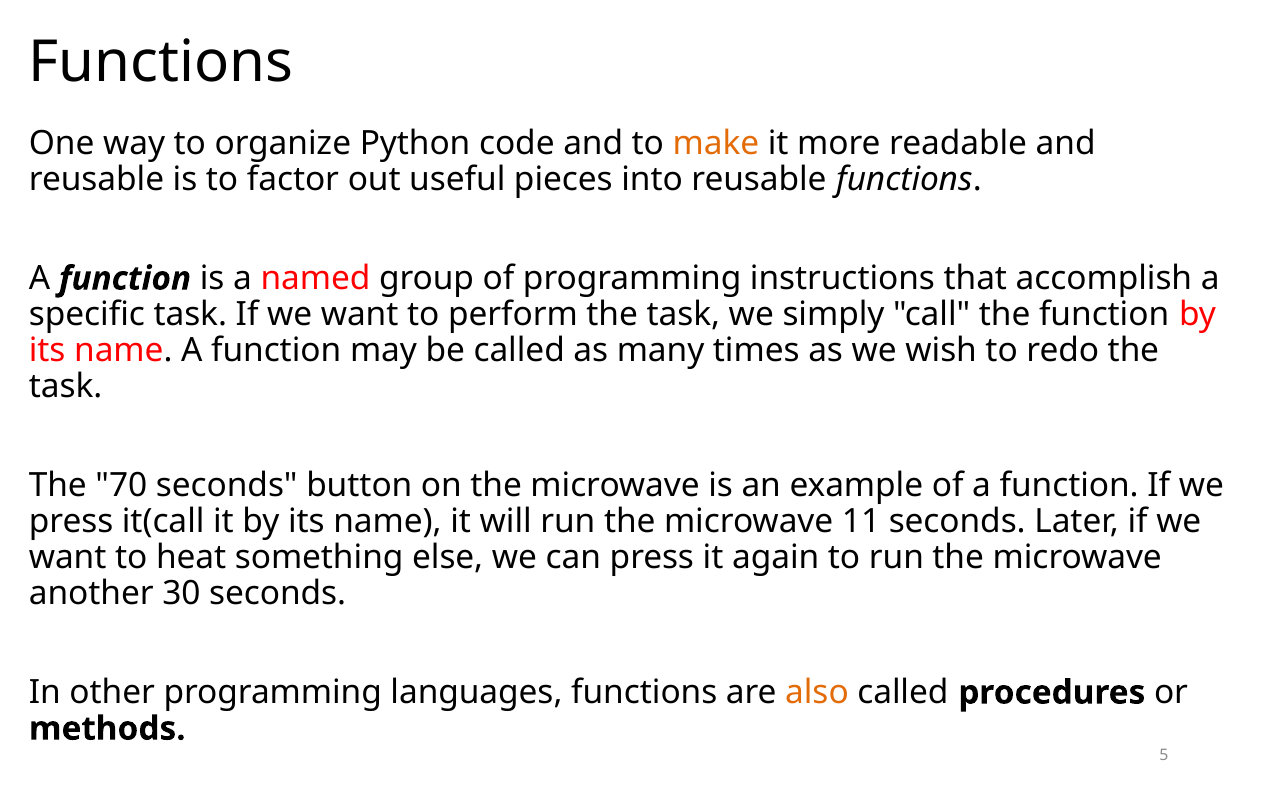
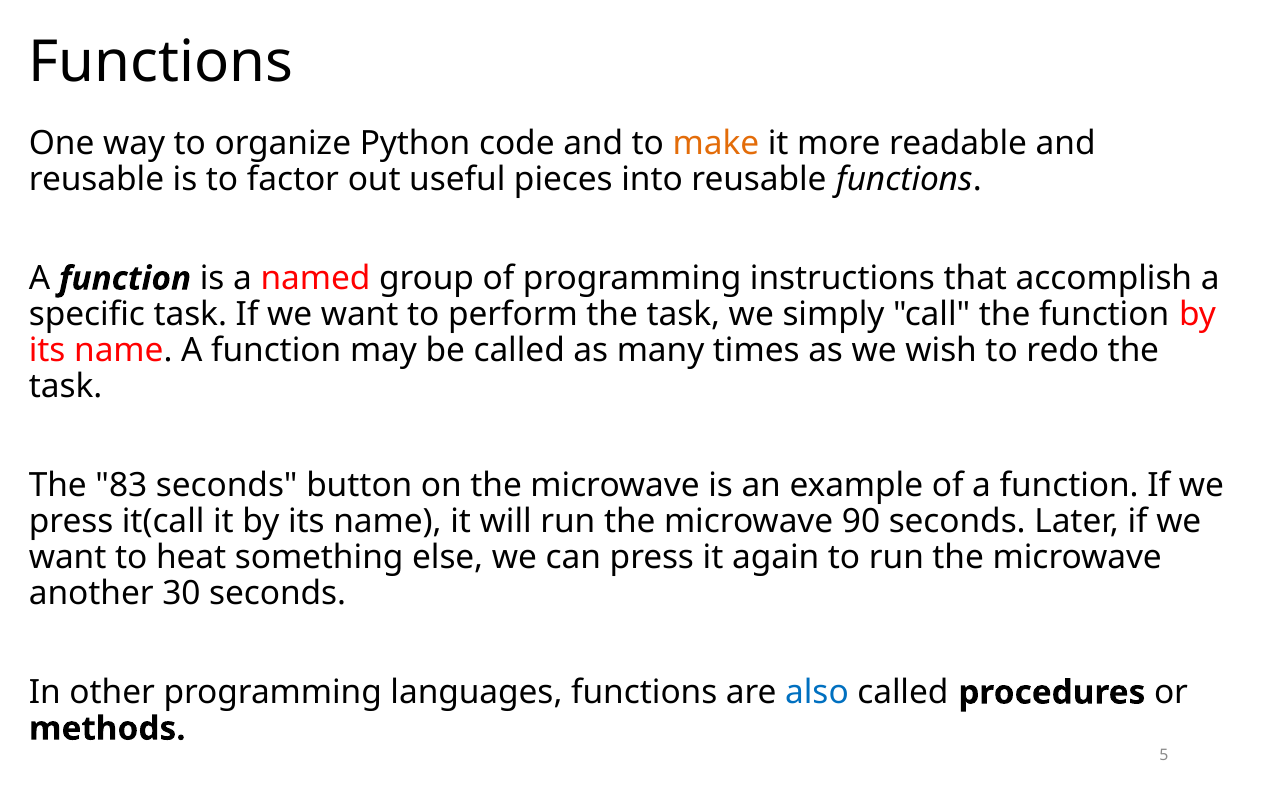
70: 70 -> 83
11: 11 -> 90
also colour: orange -> blue
